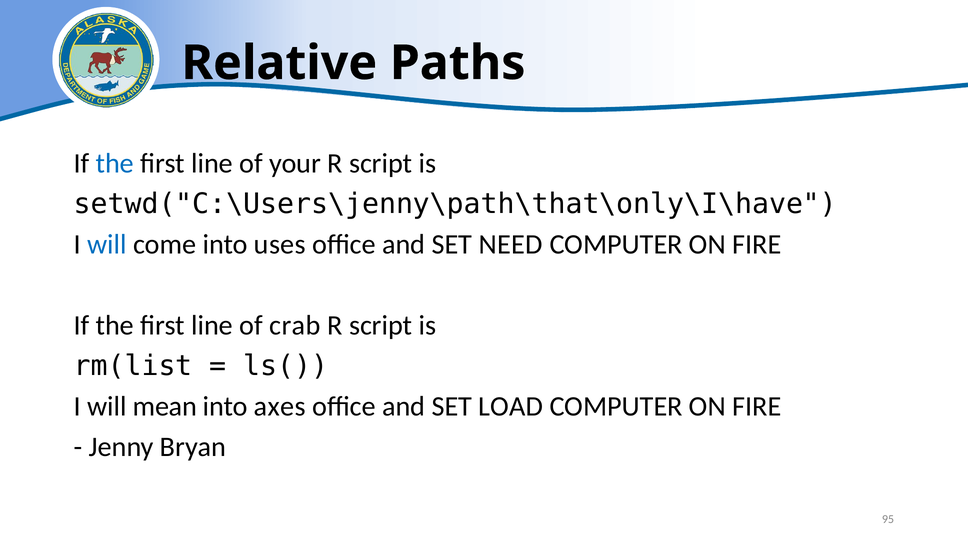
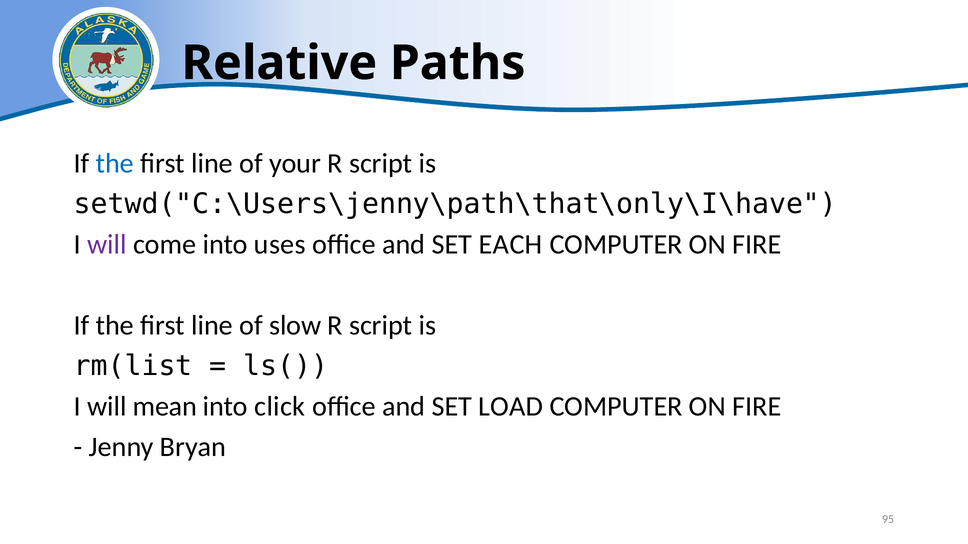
will at (107, 245) colour: blue -> purple
NEED: NEED -> EACH
crab: crab -> slow
axes: axes -> click
